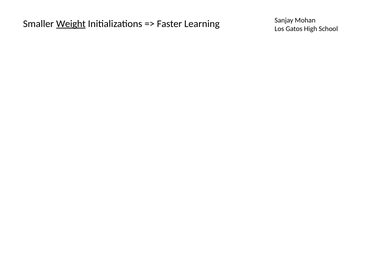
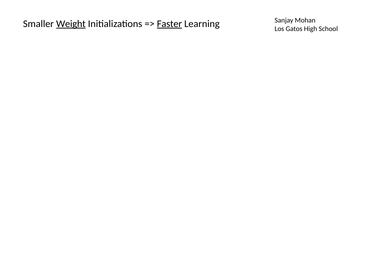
Faster underline: none -> present
